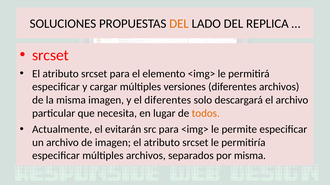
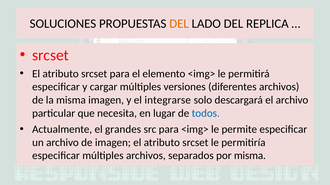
el diferentes: diferentes -> integrarse
todos colour: orange -> blue
evitarán: evitarán -> grandes
